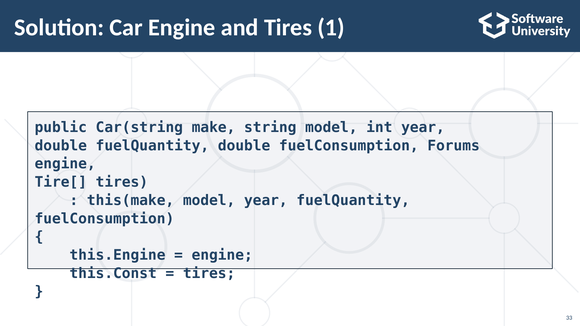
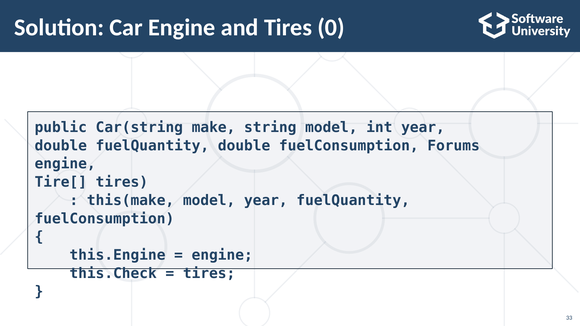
1: 1 -> 0
this.Const: this.Const -> this.Check
